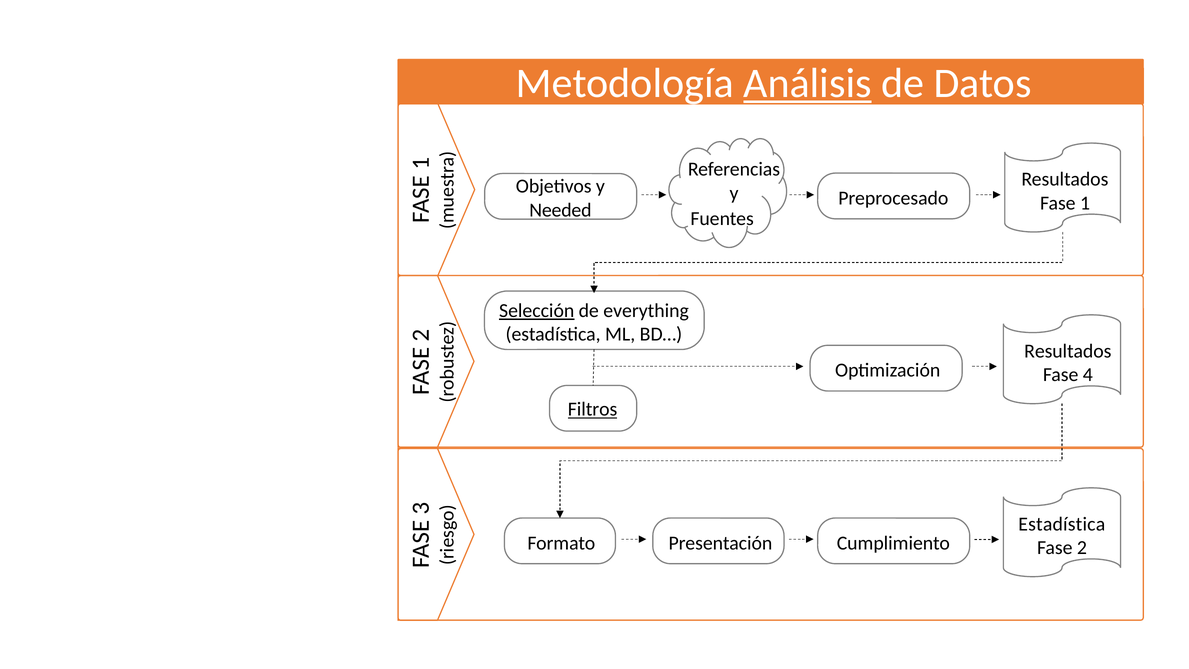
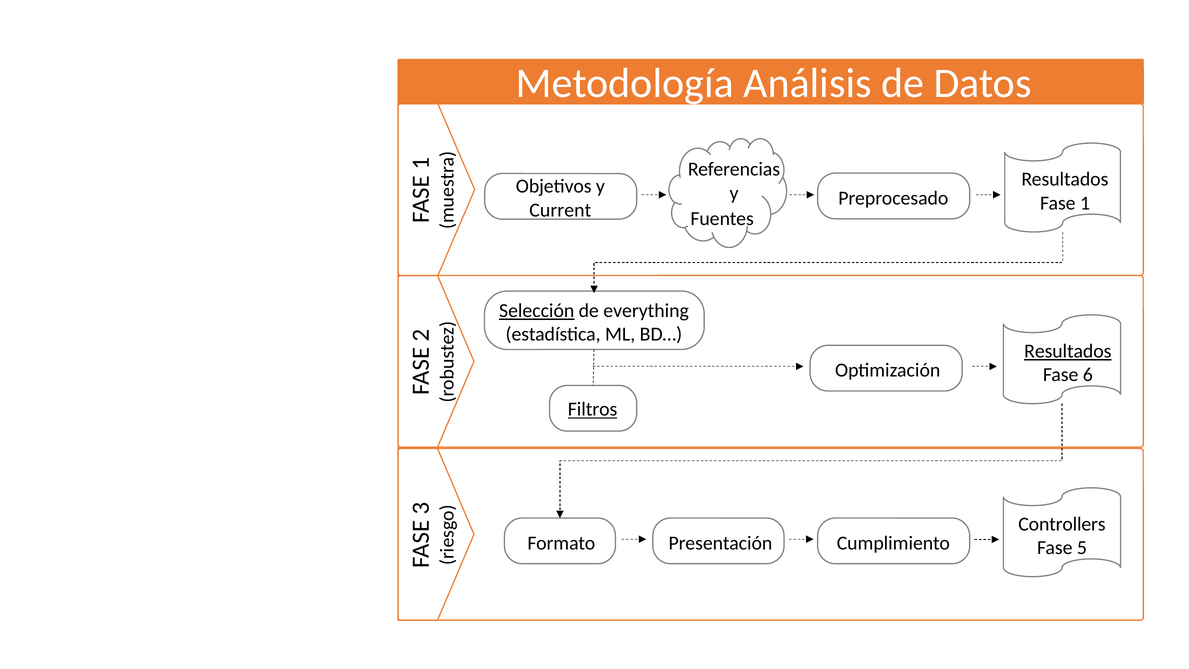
Análisis underline: present -> none
Needed: Needed -> Current
Resultados at (1068, 351) underline: none -> present
4: 4 -> 6
Estadística at (1062, 524): Estadística -> Controllers
Fase 2: 2 -> 5
